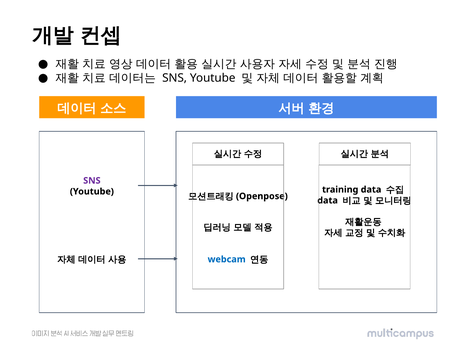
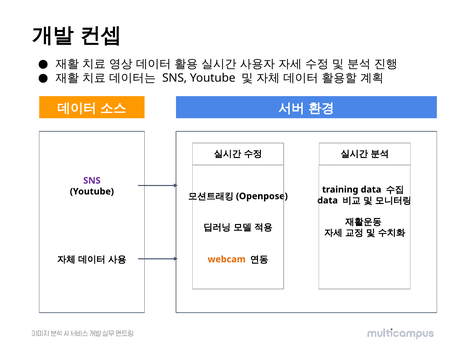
webcam colour: blue -> orange
